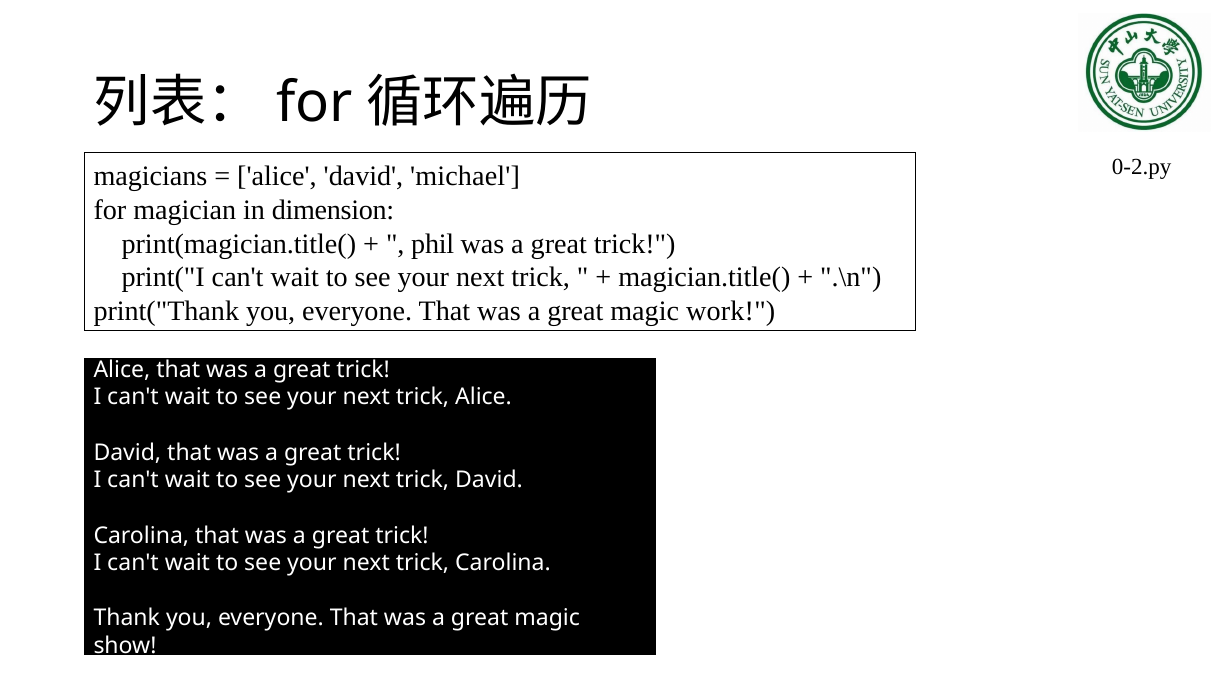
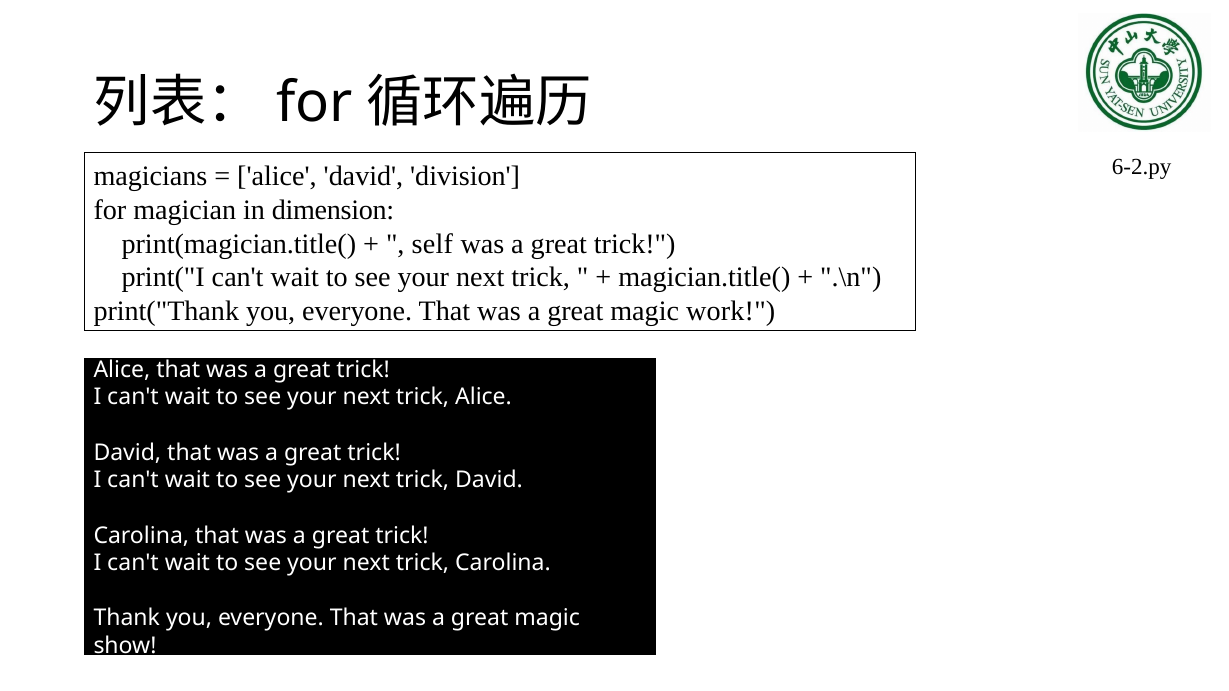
0-2.py: 0-2.py -> 6-2.py
michael: michael -> division
phil: phil -> self
